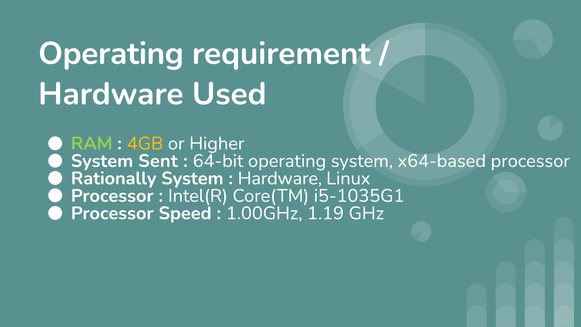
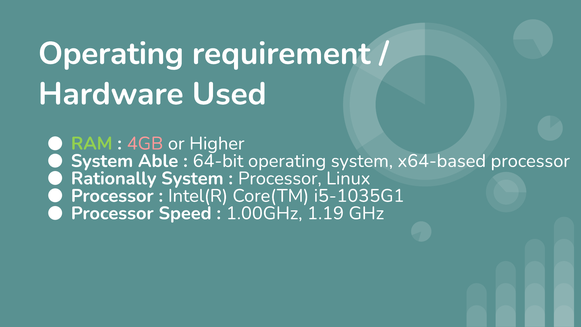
4GB colour: yellow -> pink
Sent: Sent -> Able
Hardware at (280, 178): Hardware -> Processor
